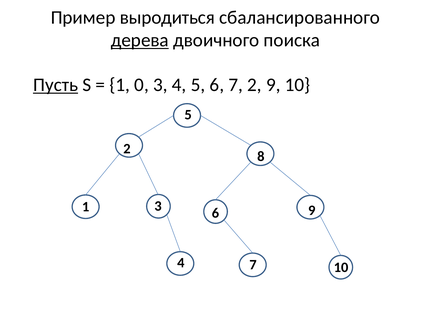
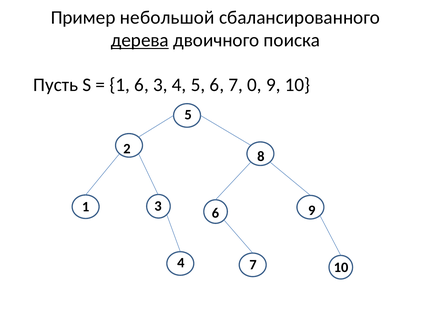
выродиться: выродиться -> небольшой
Пусть underline: present -> none
1 0: 0 -> 6
7 2: 2 -> 0
